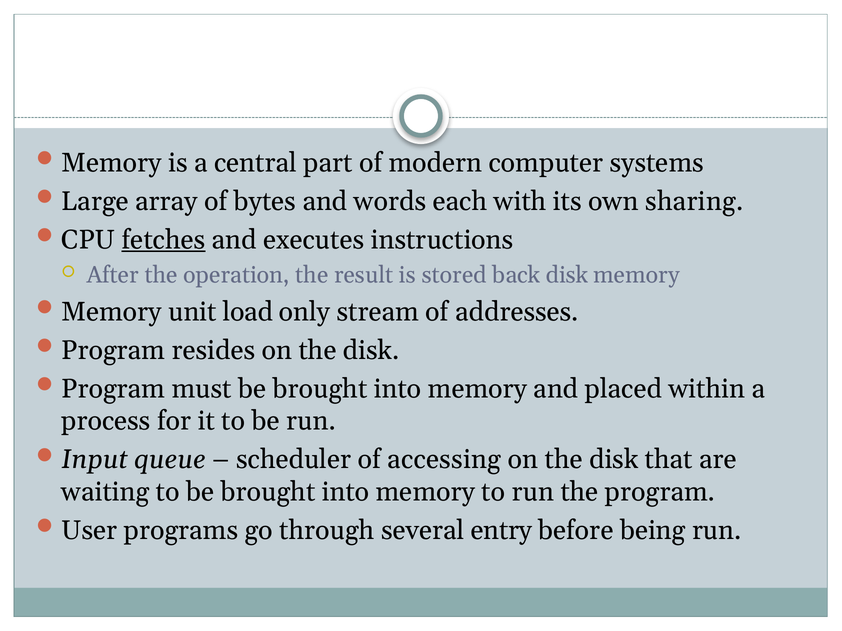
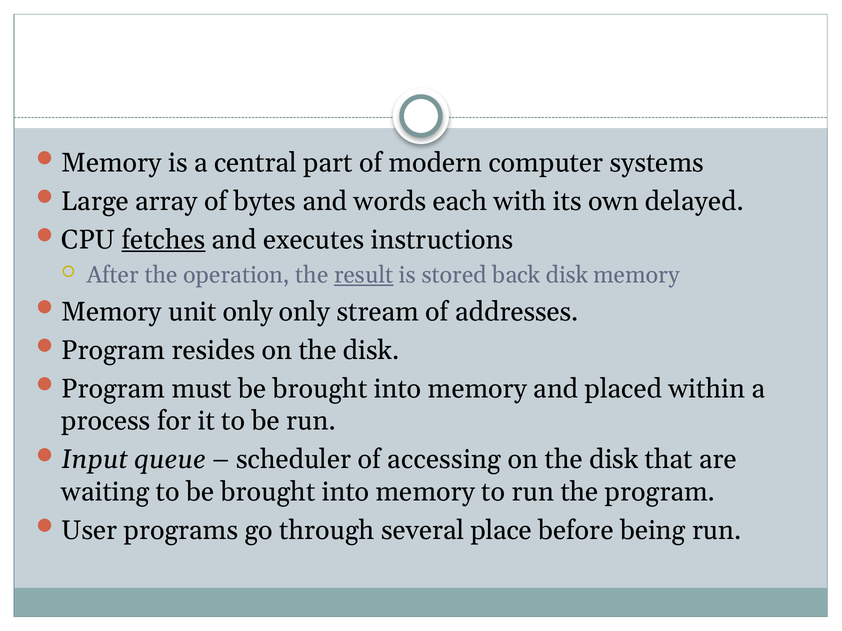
sharing: sharing -> delayed
result underline: none -> present
unit load: load -> only
entry: entry -> place
